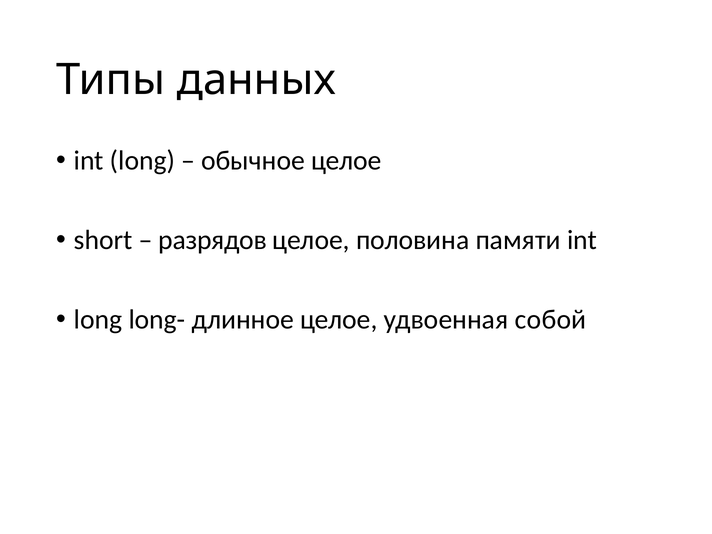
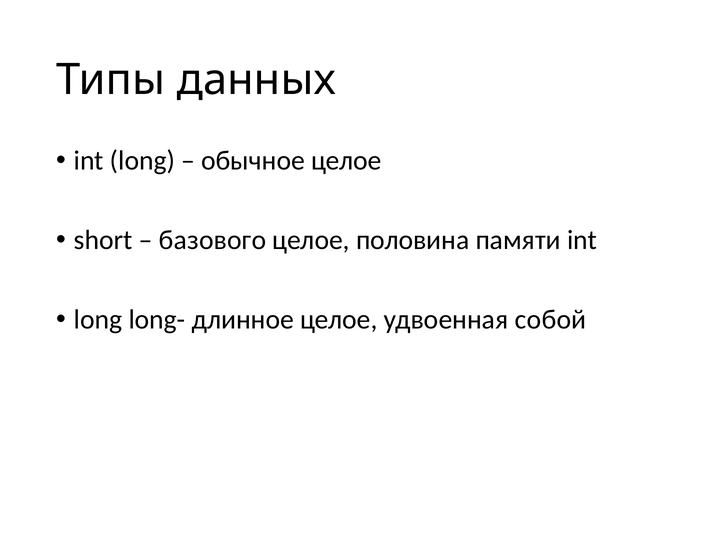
разрядов: разрядов -> базового
